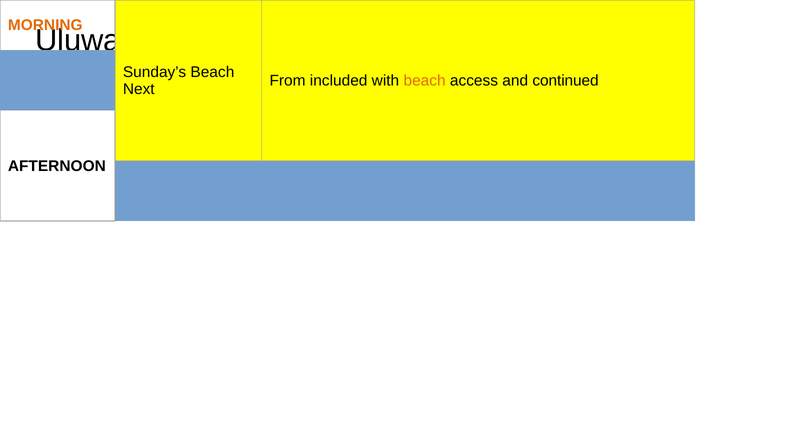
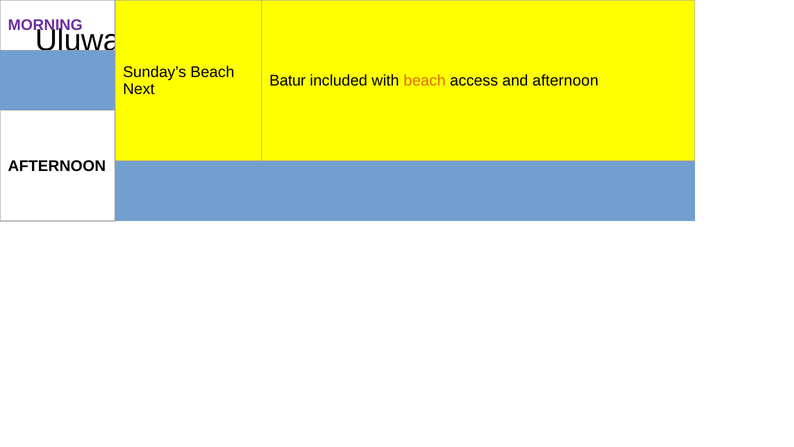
MORNING colour: orange -> purple
From: From -> Batur
and continued: continued -> afternoon
